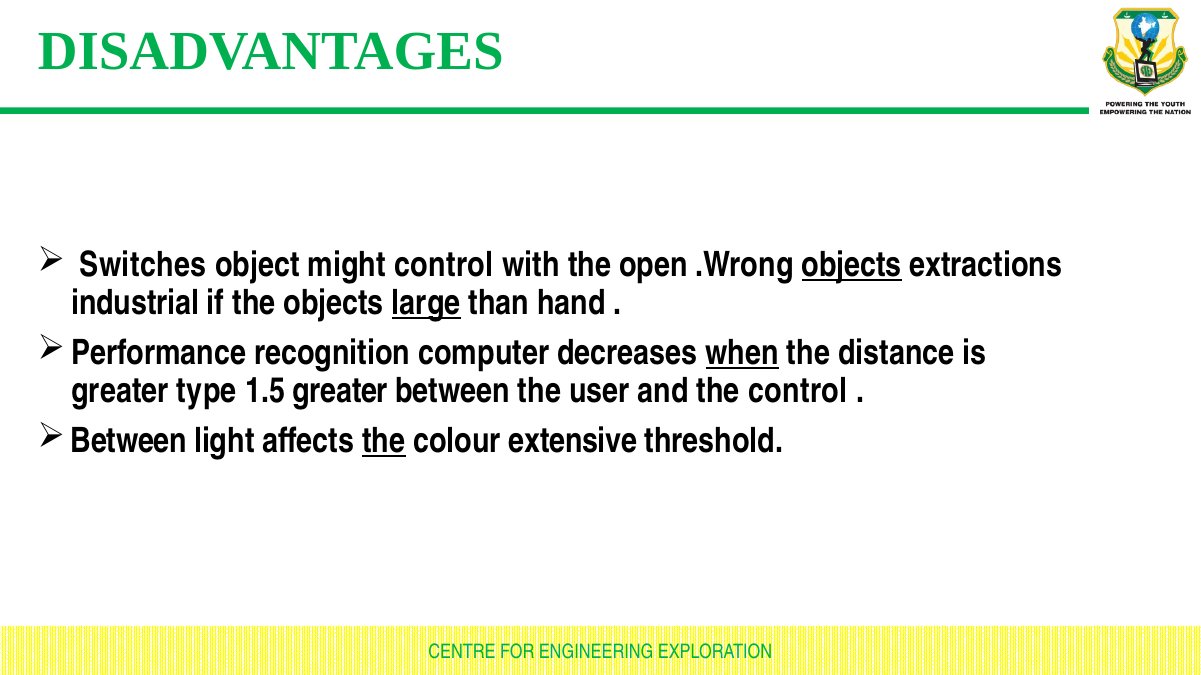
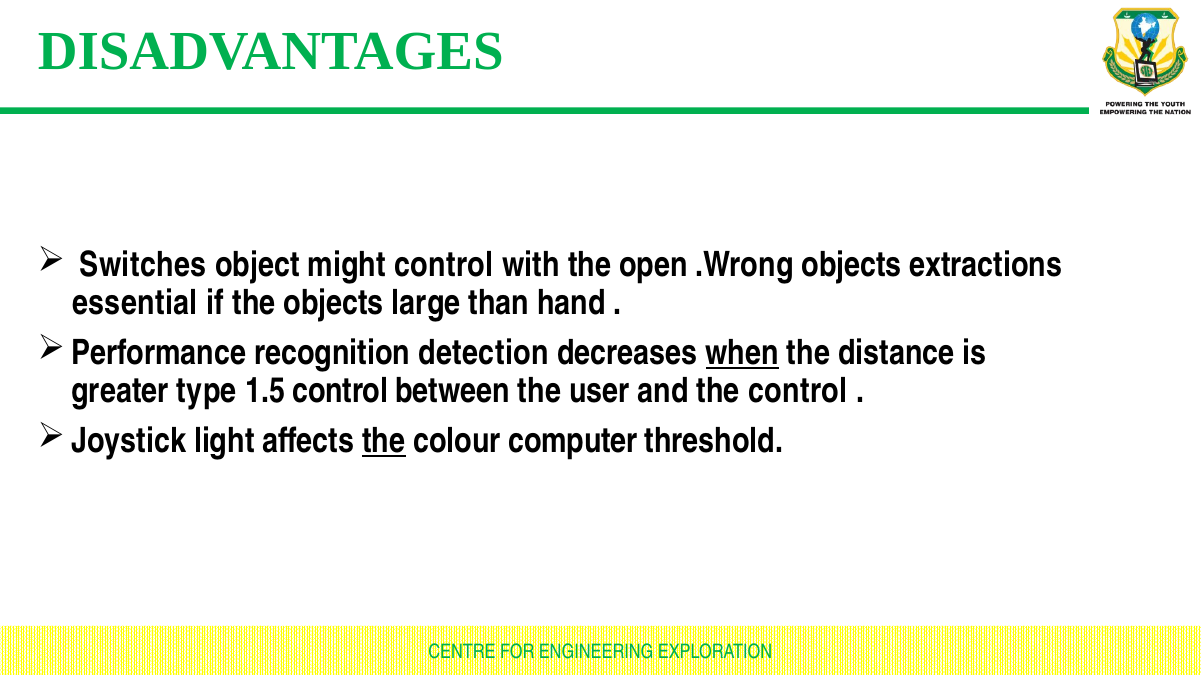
objects at (852, 265) underline: present -> none
industrial: industrial -> essential
large underline: present -> none
computer: computer -> detection
1.5 greater: greater -> control
Between at (129, 441): Between -> Joystick
extensive: extensive -> computer
